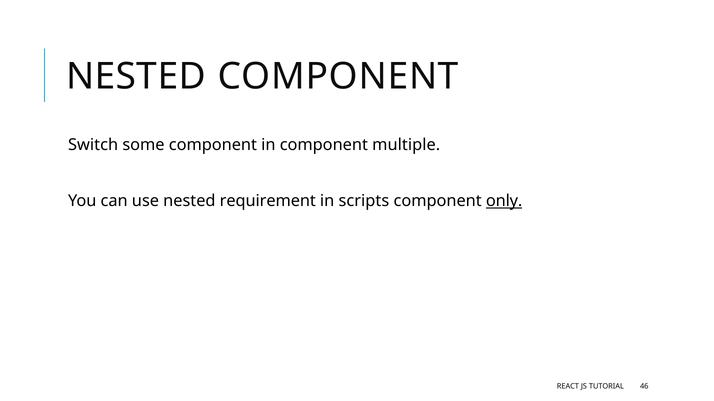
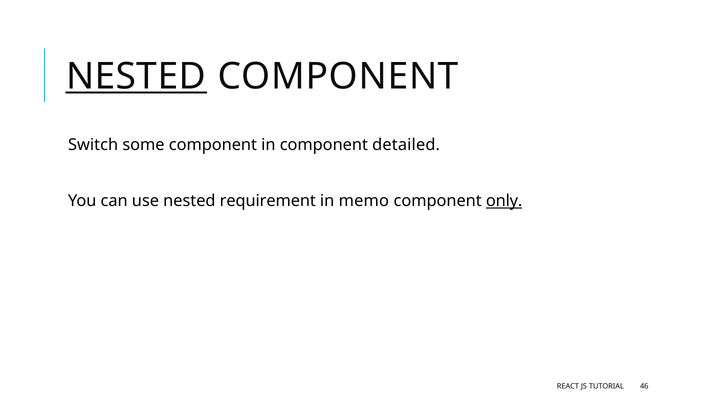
NESTED at (136, 77) underline: none -> present
multiple: multiple -> detailed
scripts: scripts -> memo
